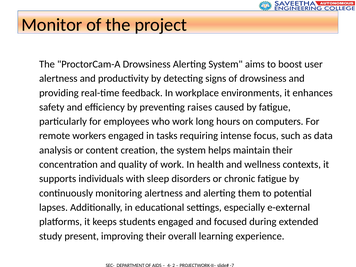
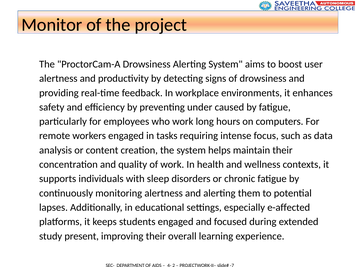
raises: raises -> under
e-external: e-external -> e-affected
